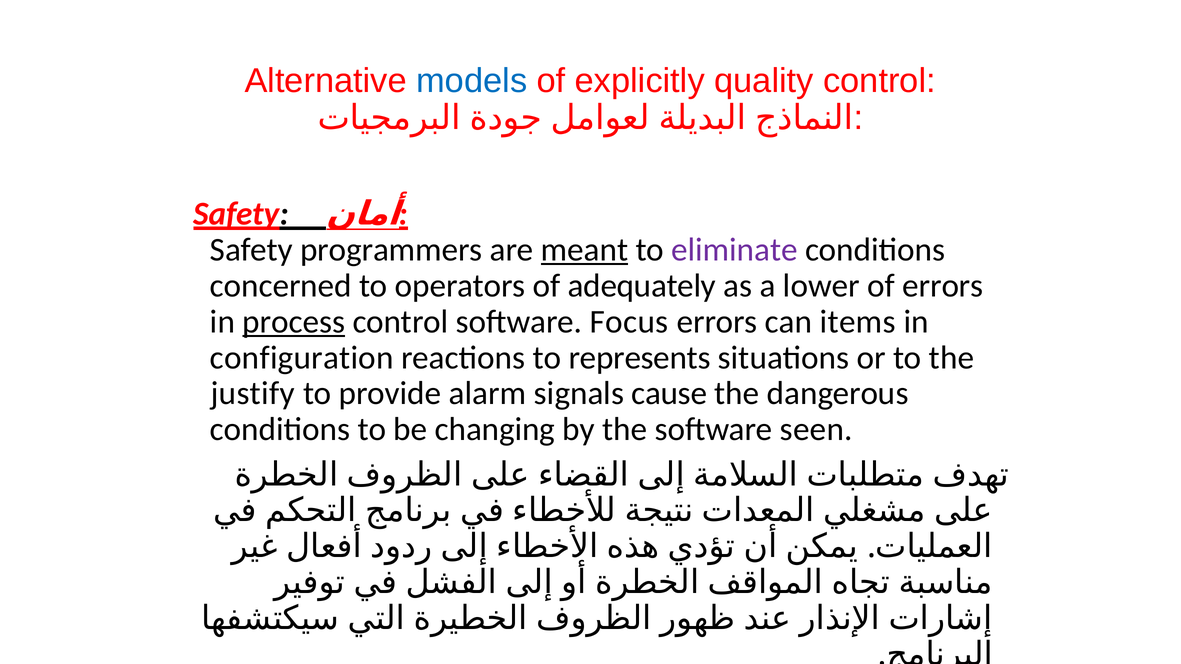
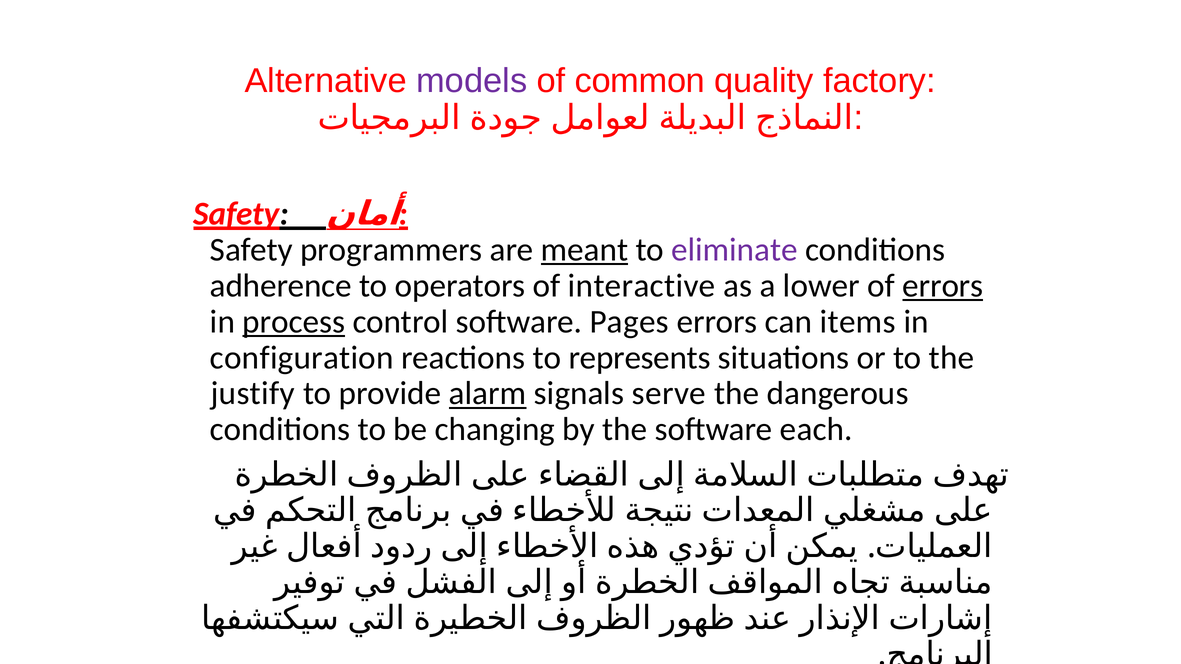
models colour: blue -> purple
explicitly: explicitly -> common
quality control: control -> factory
concerned: concerned -> adherence
adequately: adequately -> interactive
errors at (943, 286) underline: none -> present
Focus: Focus -> Pages
alarm underline: none -> present
cause: cause -> serve
seen: seen -> each
